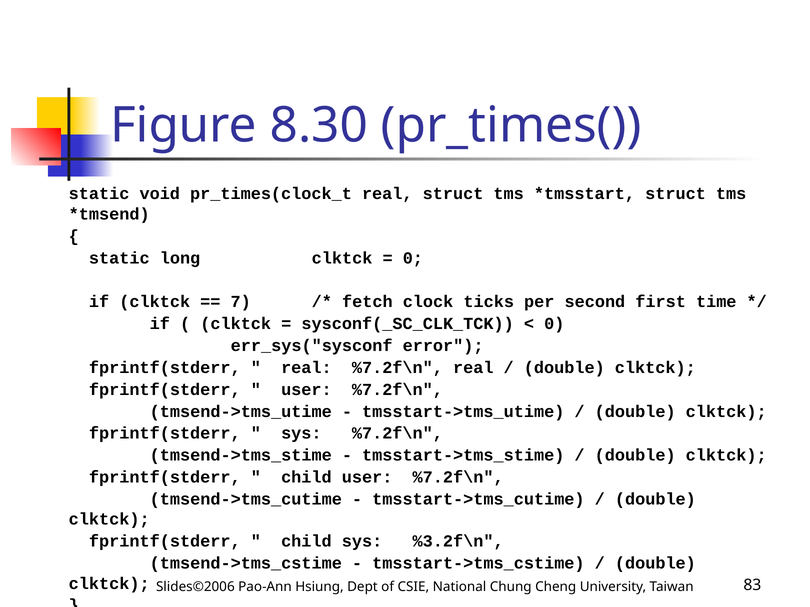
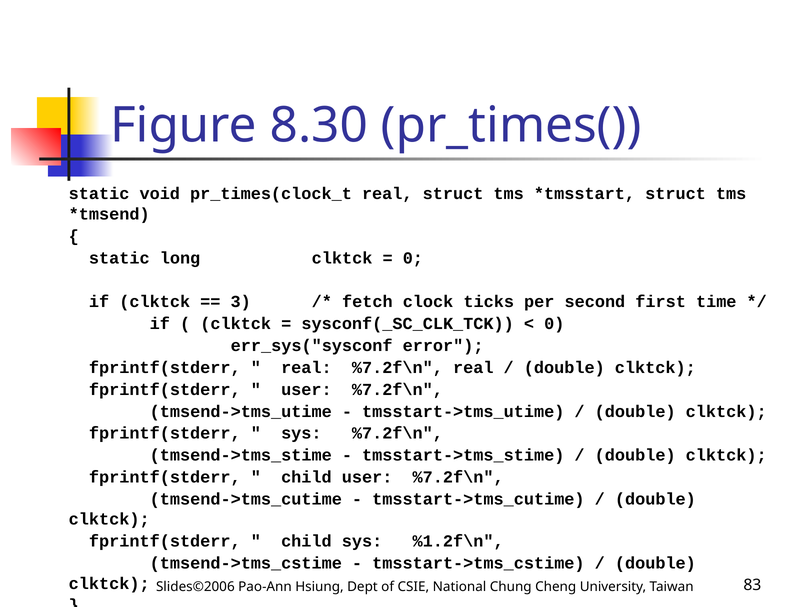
7: 7 -> 3
%3.2f\n: %3.2f\n -> %1.2f\n
